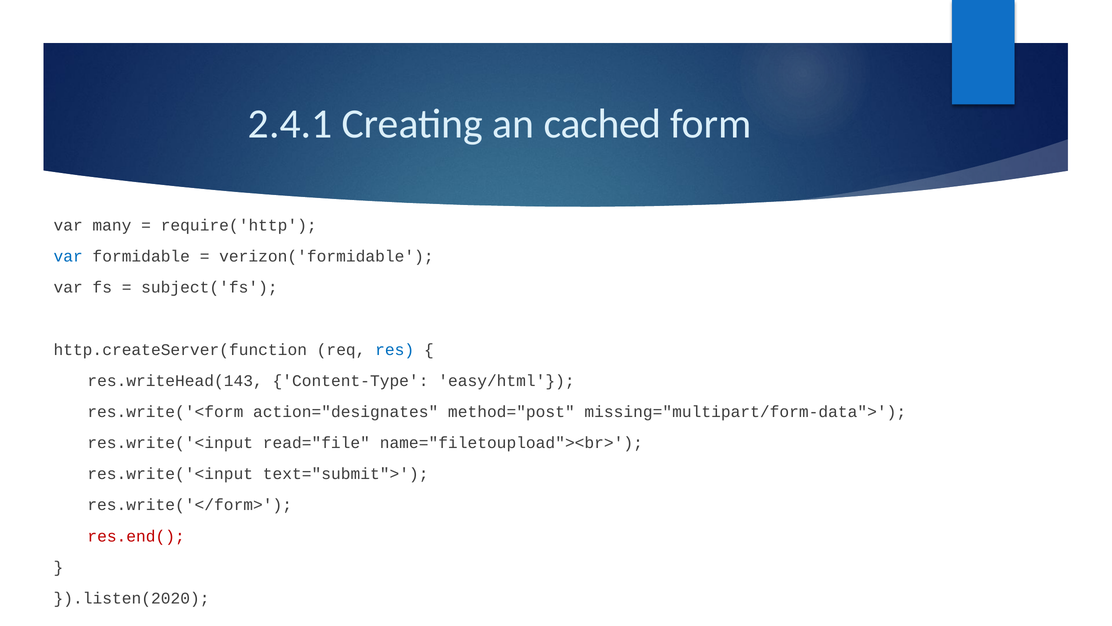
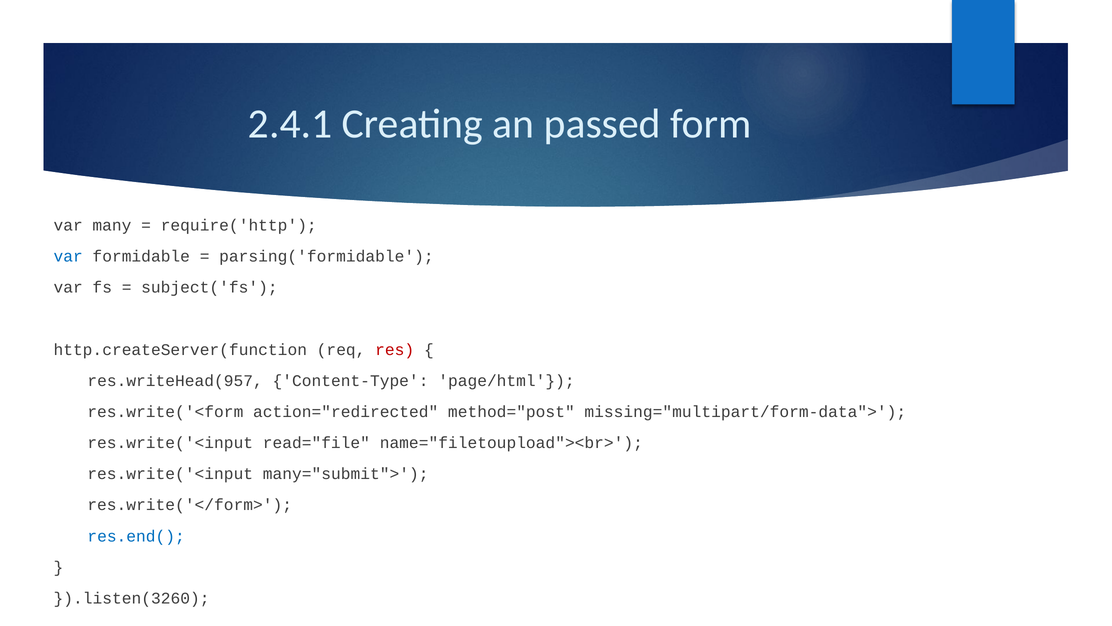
cached: cached -> passed
verizon('formidable: verizon('formidable -> parsing('formidable
res colour: blue -> red
res.writeHead(143: res.writeHead(143 -> res.writeHead(957
easy/html: easy/html -> page/html
action="designates: action="designates -> action="redirected
text="submit">: text="submit"> -> many="submit">
res.end( colour: red -> blue
}).listen(2020: }).listen(2020 -> }).listen(3260
